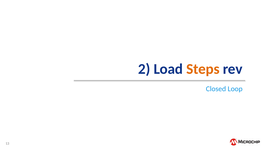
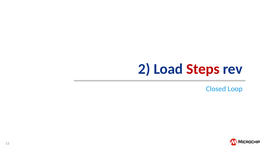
Steps colour: orange -> red
